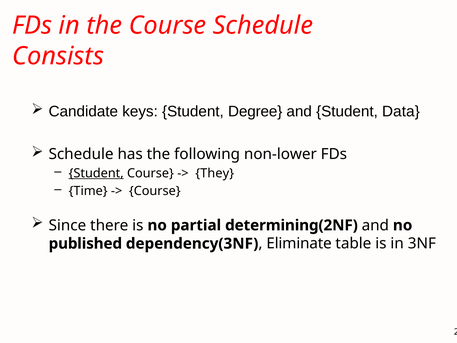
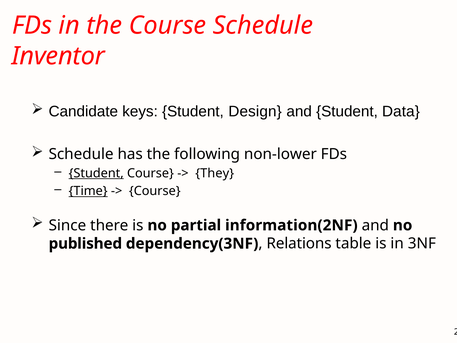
Consists: Consists -> Inventor
Degree: Degree -> Design
Time underline: none -> present
determining(2NF: determining(2NF -> information(2NF
Eliminate: Eliminate -> Relations
